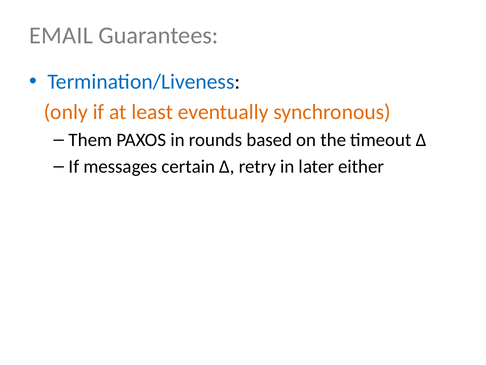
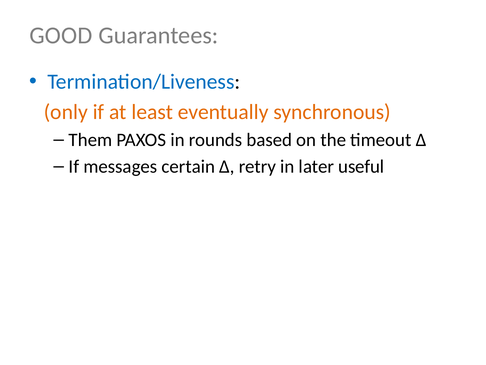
EMAIL: EMAIL -> GOOD
either: either -> useful
